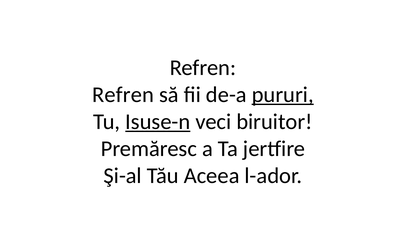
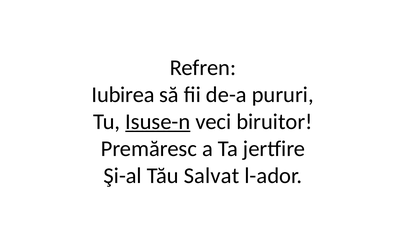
Refren at (123, 95): Refren -> Iubirea
pururi underline: present -> none
Aceea: Aceea -> Salvat
